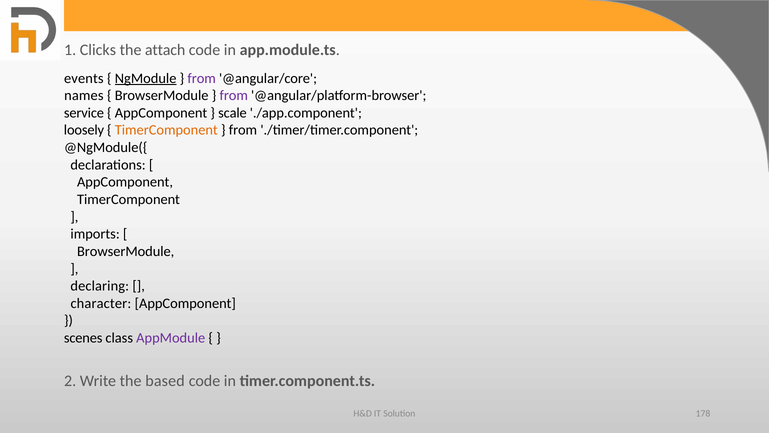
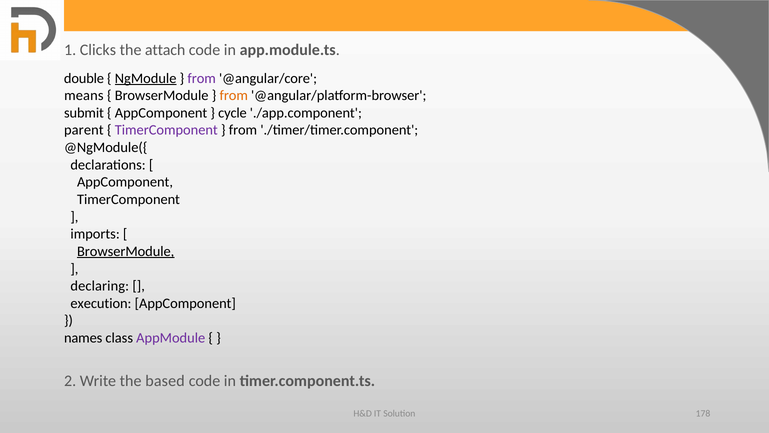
events: events -> double
names: names -> means
from at (234, 95) colour: purple -> orange
service: service -> submit
scale: scale -> cycle
loosely: loosely -> parent
TimerComponent at (166, 130) colour: orange -> purple
BrowserModule at (126, 251) underline: none -> present
character: character -> execution
scenes: scenes -> names
